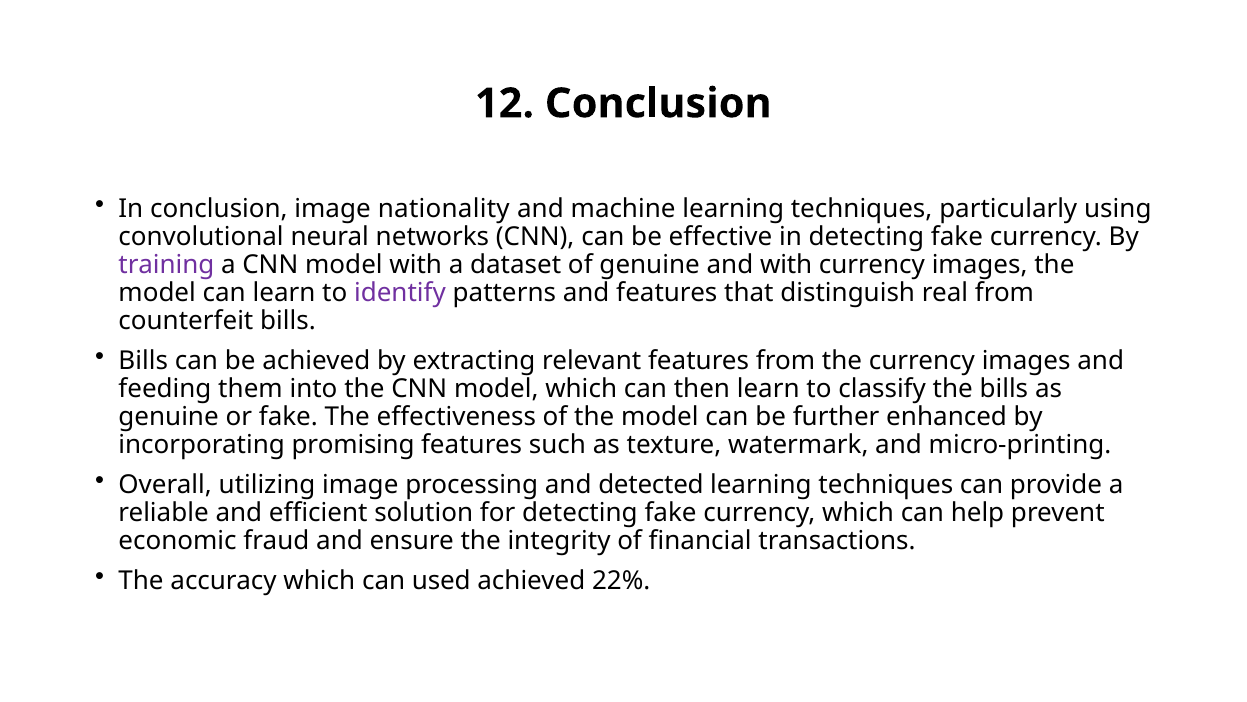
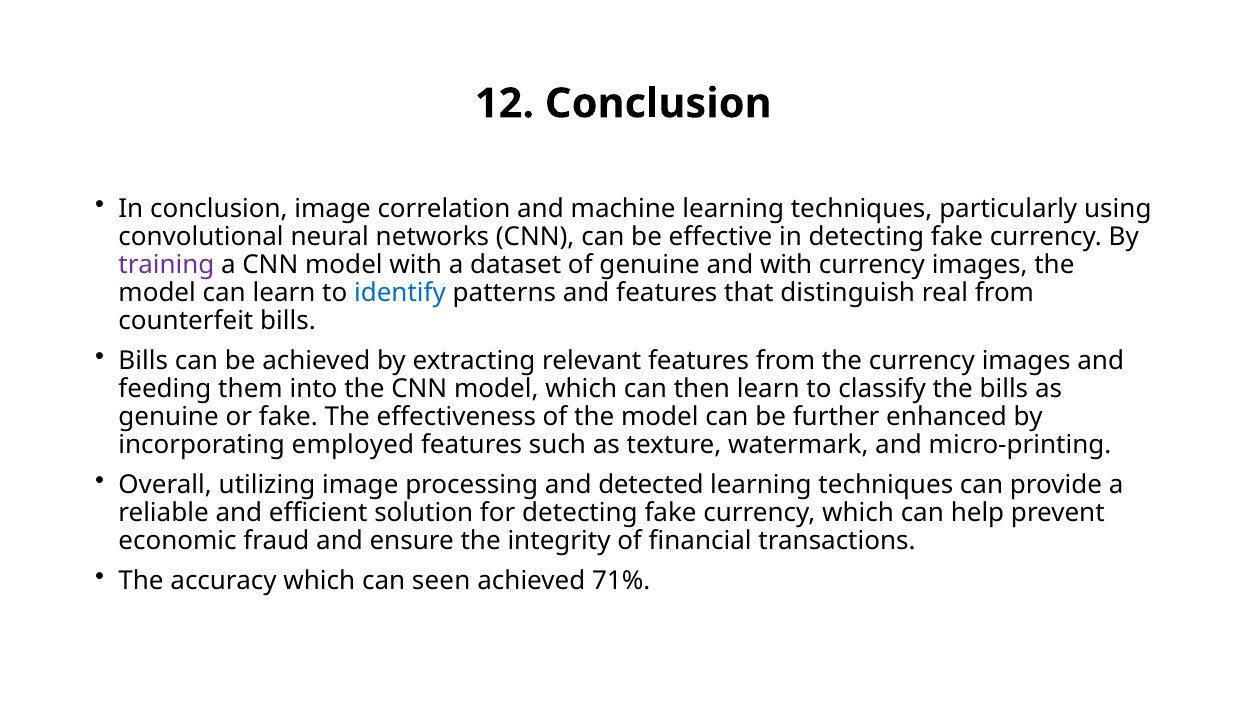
nationality: nationality -> correlation
identify colour: purple -> blue
promising: promising -> employed
used: used -> seen
22%: 22% -> 71%
